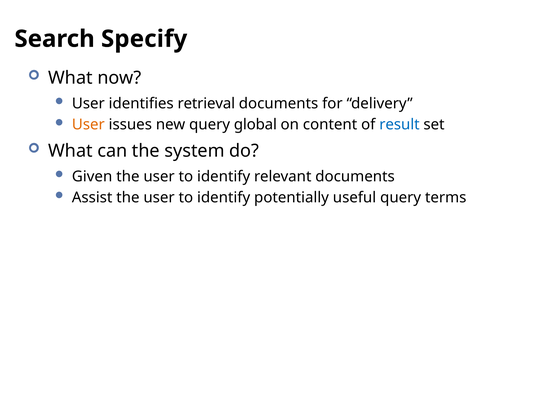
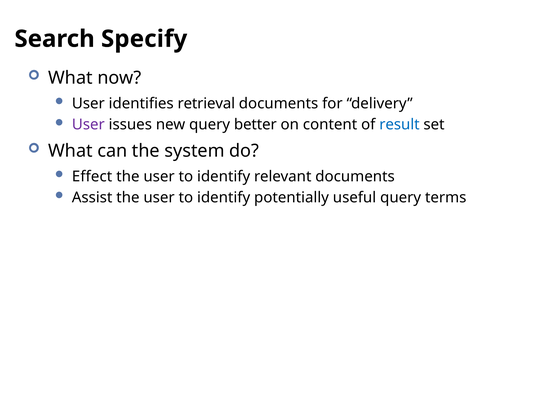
User at (88, 125) colour: orange -> purple
global: global -> better
Given: Given -> Effect
